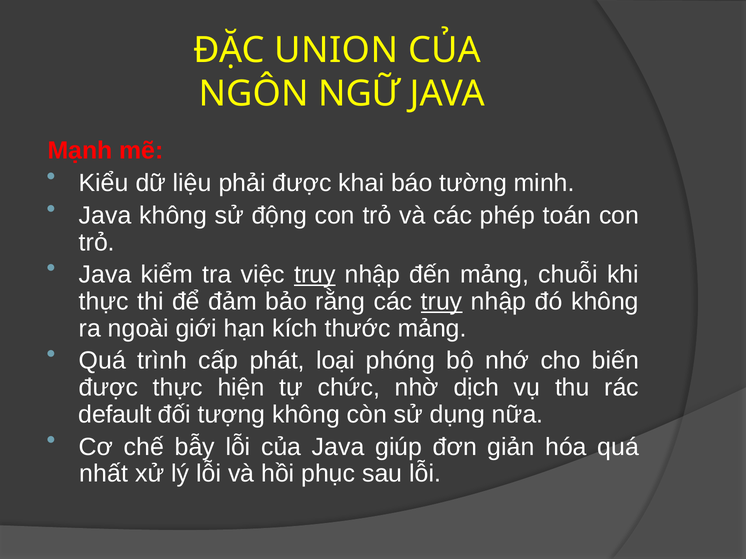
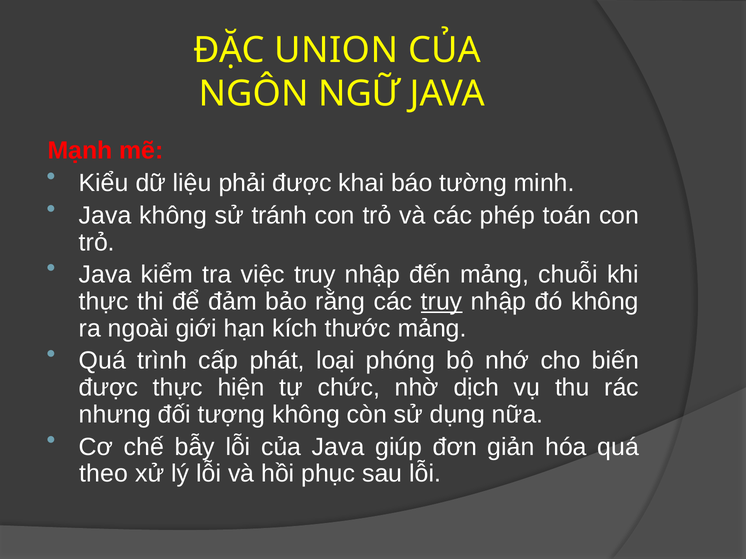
động: động -> tránh
truy at (315, 275) underline: present -> none
default: default -> nhưng
nhất: nhất -> theo
